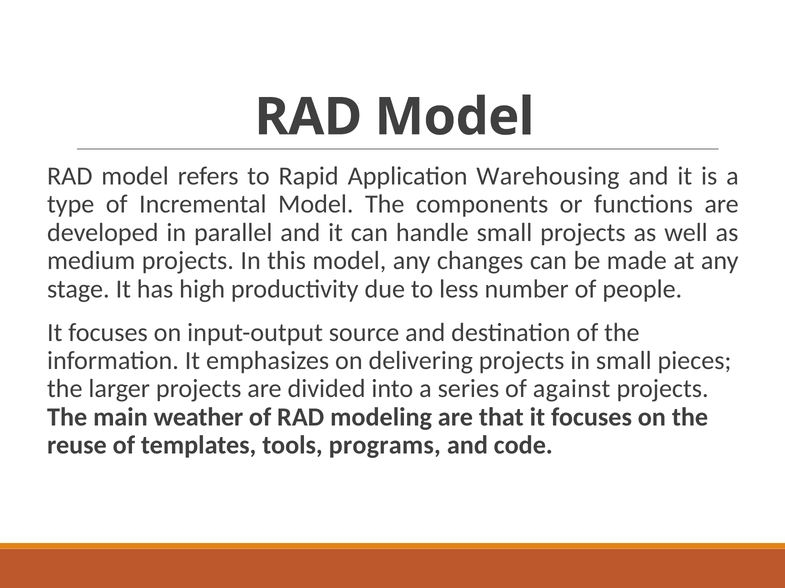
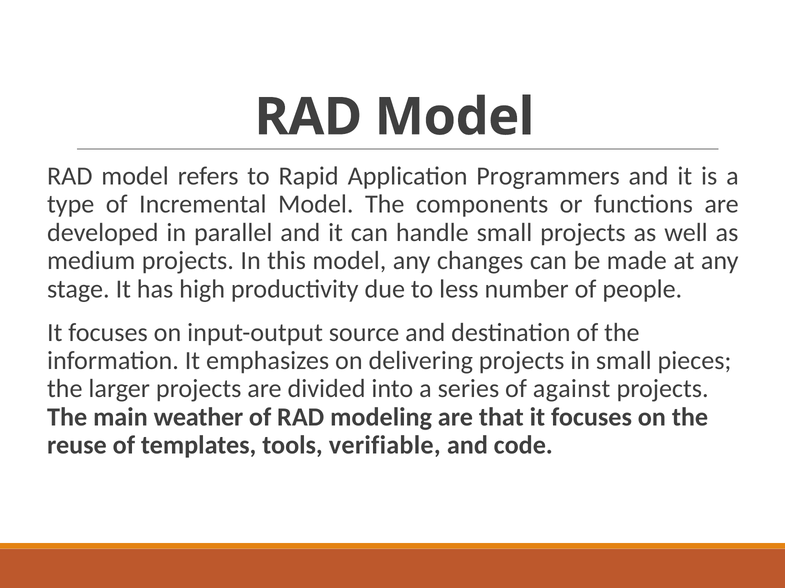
Warehousing: Warehousing -> Programmers
programs: programs -> verifiable
